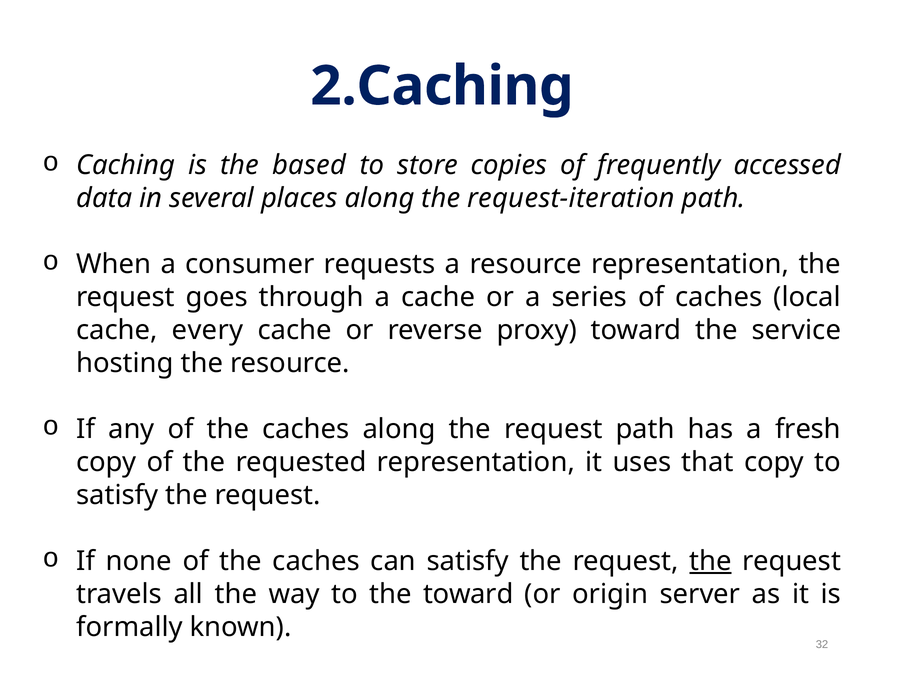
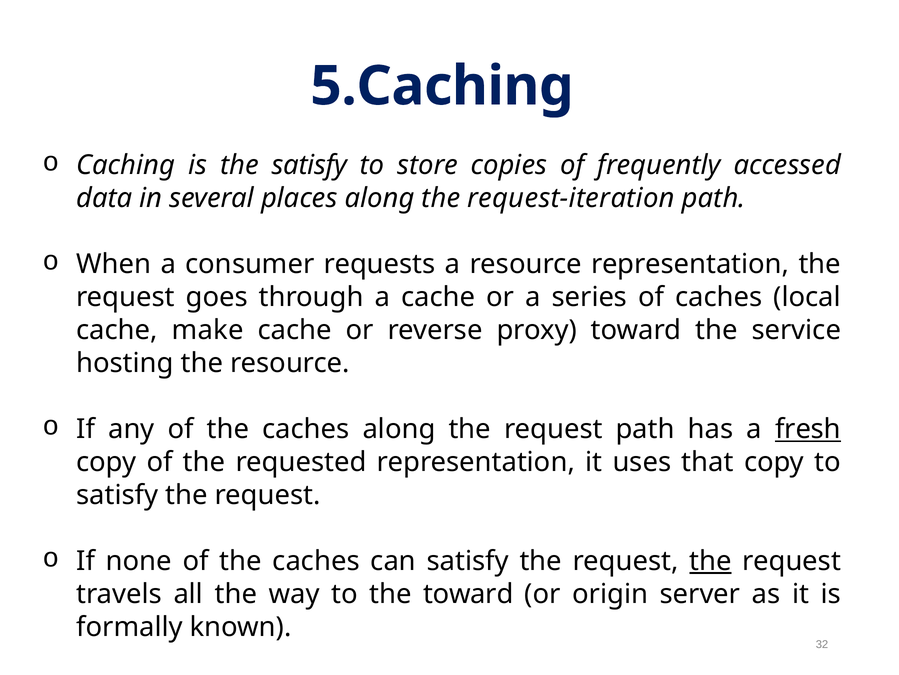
2.Caching: 2.Caching -> 5.Caching
the based: based -> satisfy
every: every -> make
fresh underline: none -> present
